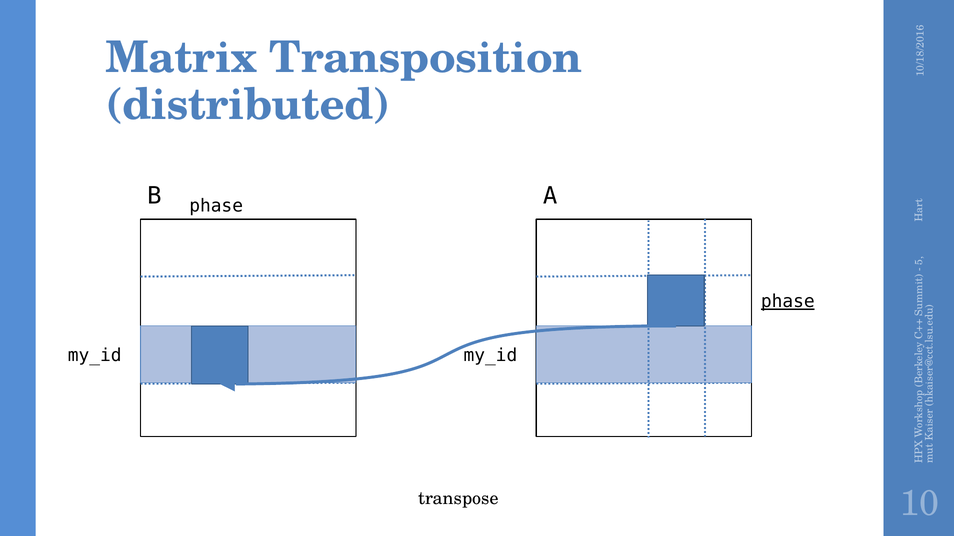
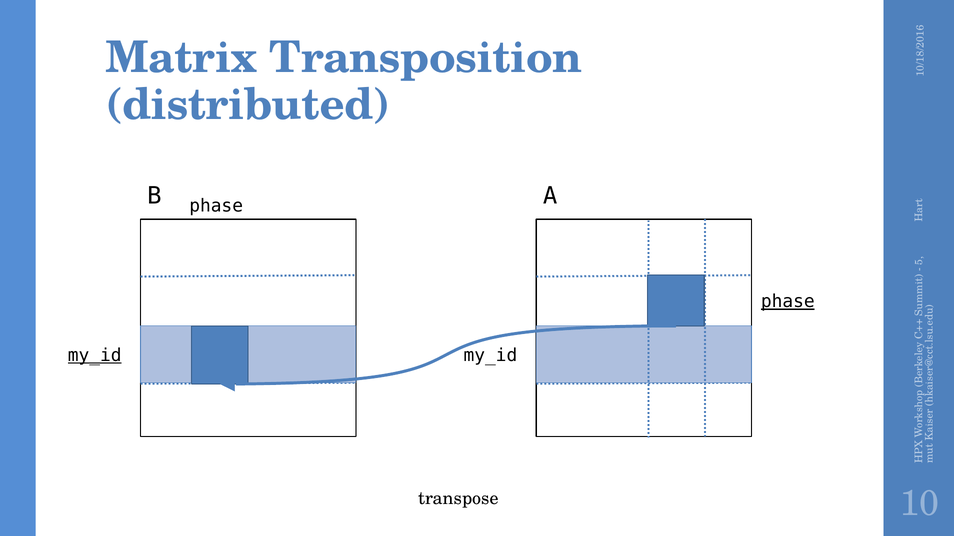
my_id at (95, 356) underline: none -> present
